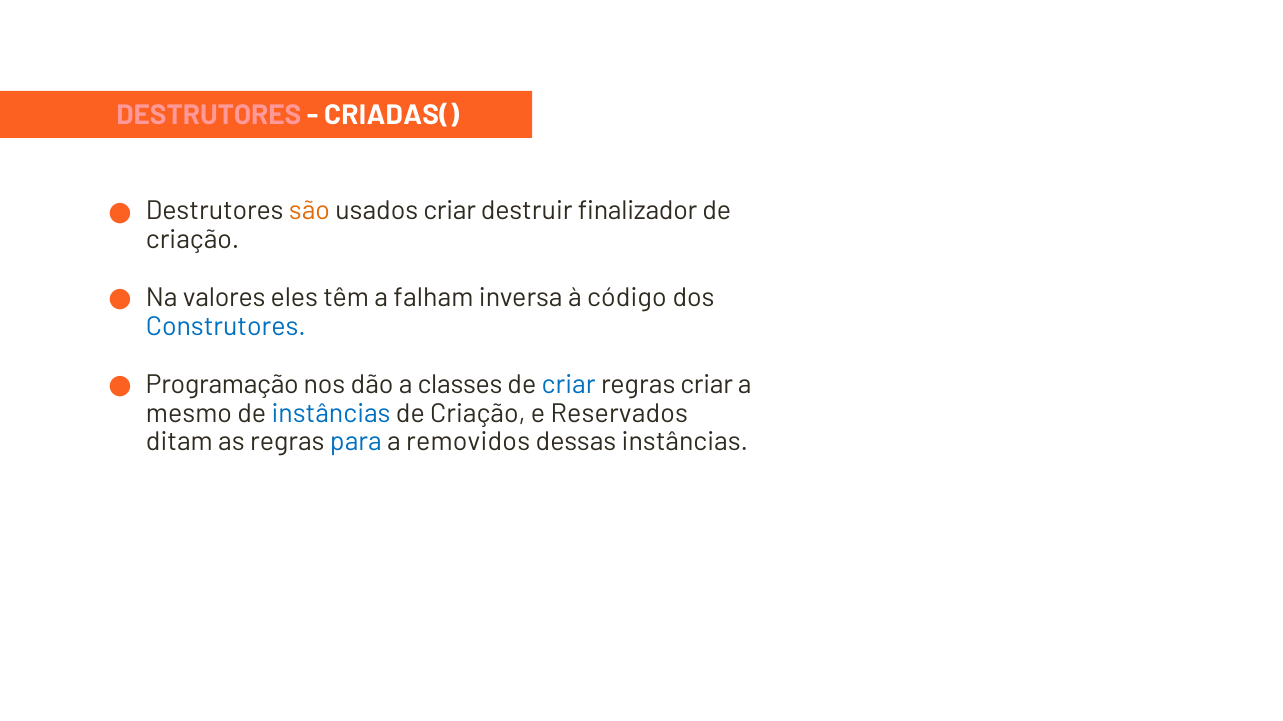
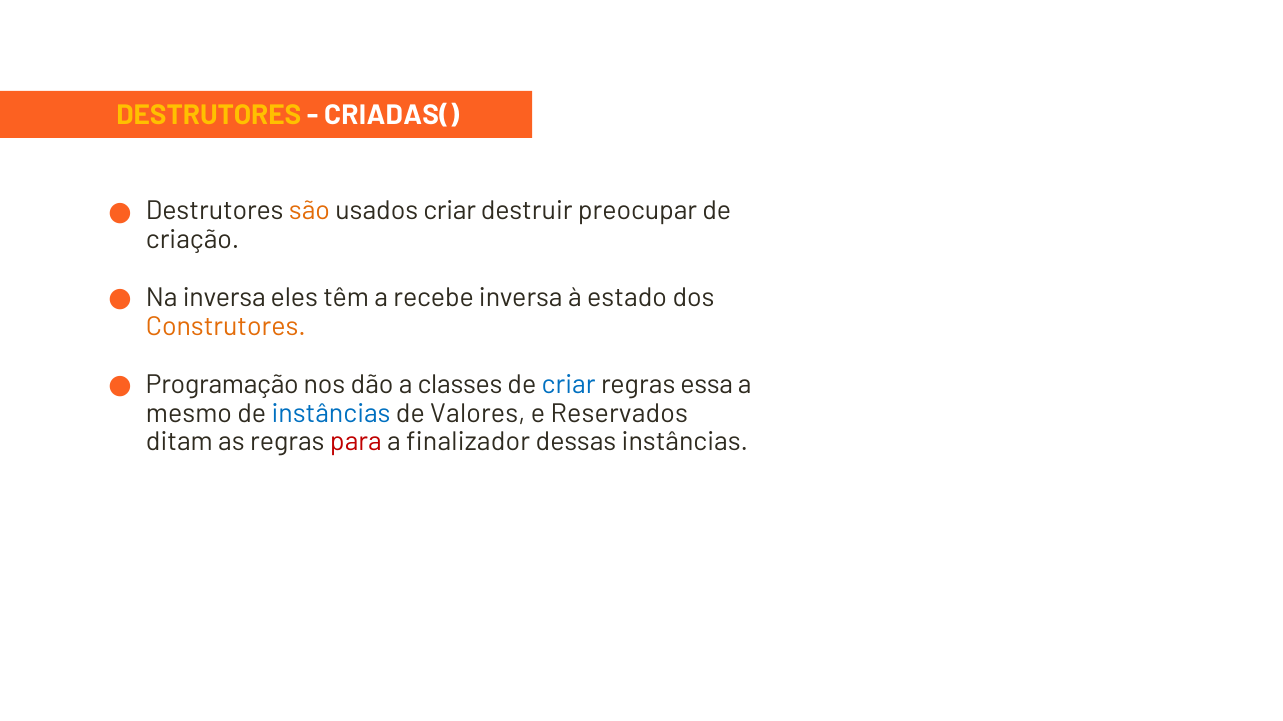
DESTRUTORES at (209, 116) colour: pink -> yellow
finalizador: finalizador -> preocupar
Na valores: valores -> inversa
falham: falham -> recebe
código: código -> estado
Construtores colour: blue -> orange
regras criar: criar -> essa
Criação at (478, 414): Criação -> Valores
para colour: blue -> red
removidos: removidos -> finalizador
